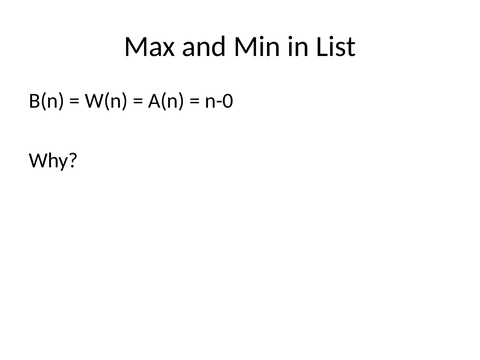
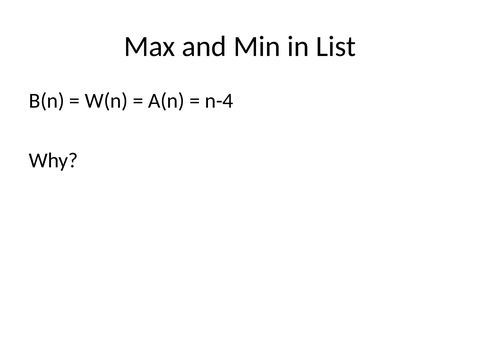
n-0: n-0 -> n-4
